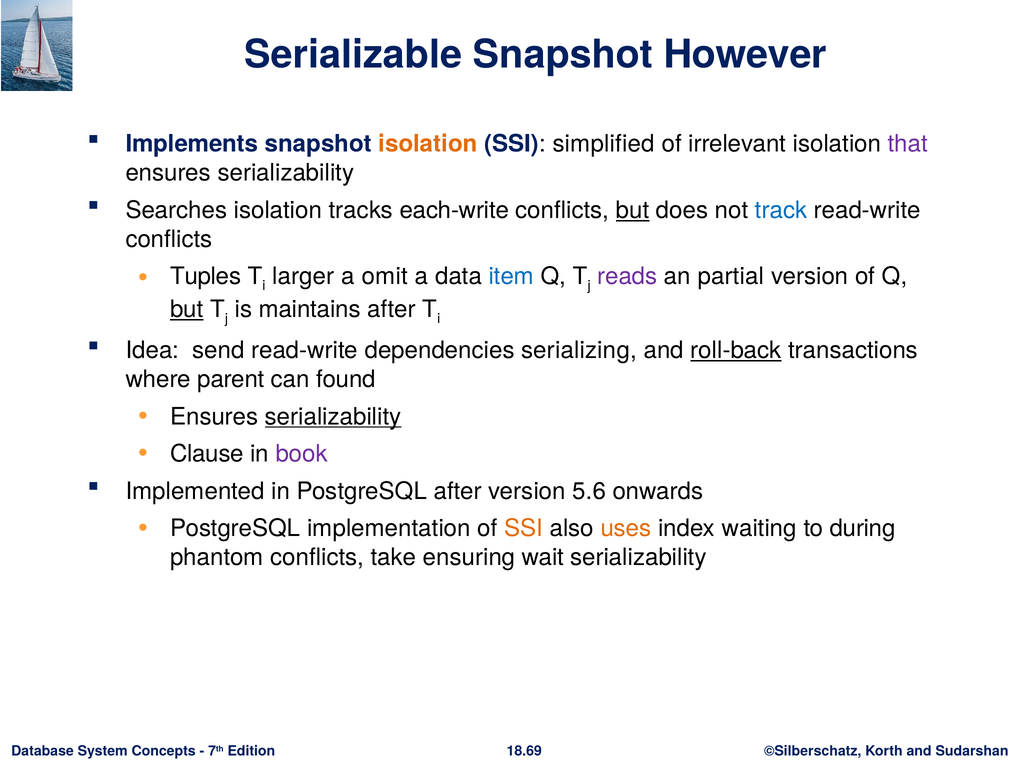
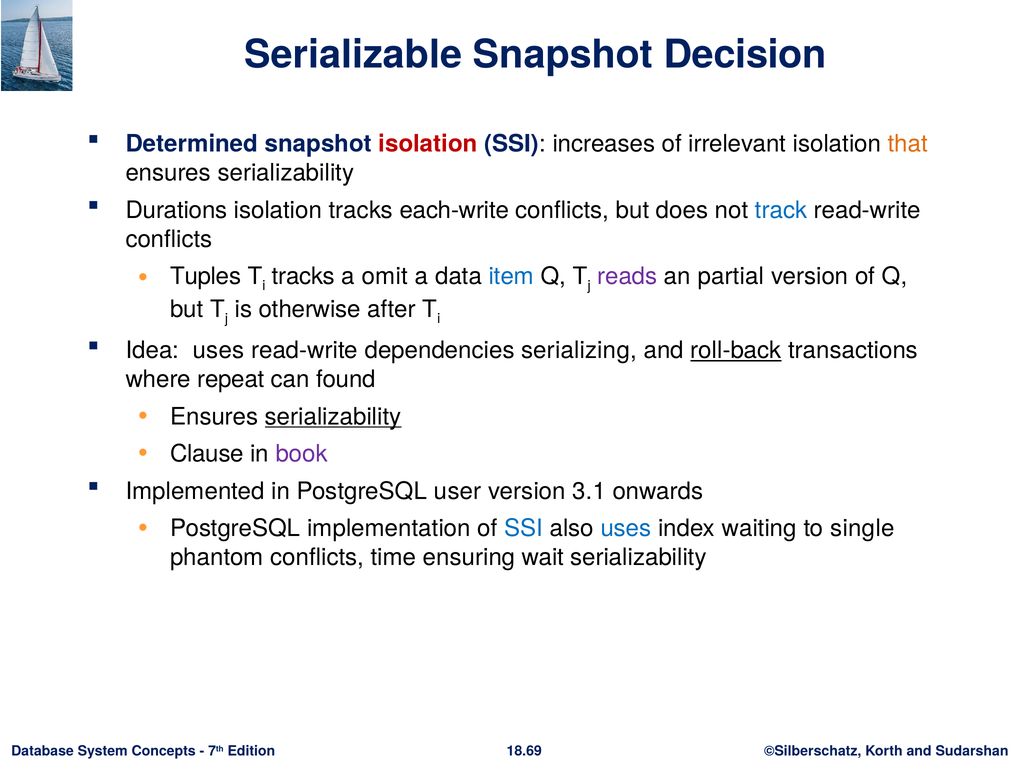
However: However -> Decision
Implements: Implements -> Determined
isolation at (428, 144) colour: orange -> red
simplified: simplified -> increases
that colour: purple -> orange
Searches: Searches -> Durations
but at (633, 210) underline: present -> none
larger at (303, 276): larger -> tracks
but at (187, 309) underline: present -> none
maintains: maintains -> otherwise
Idea send: send -> uses
parent: parent -> repeat
PostgreSQL after: after -> user
5.6: 5.6 -> 3.1
SSI at (524, 529) colour: orange -> blue
uses at (626, 529) colour: orange -> blue
during: during -> single
take: take -> time
